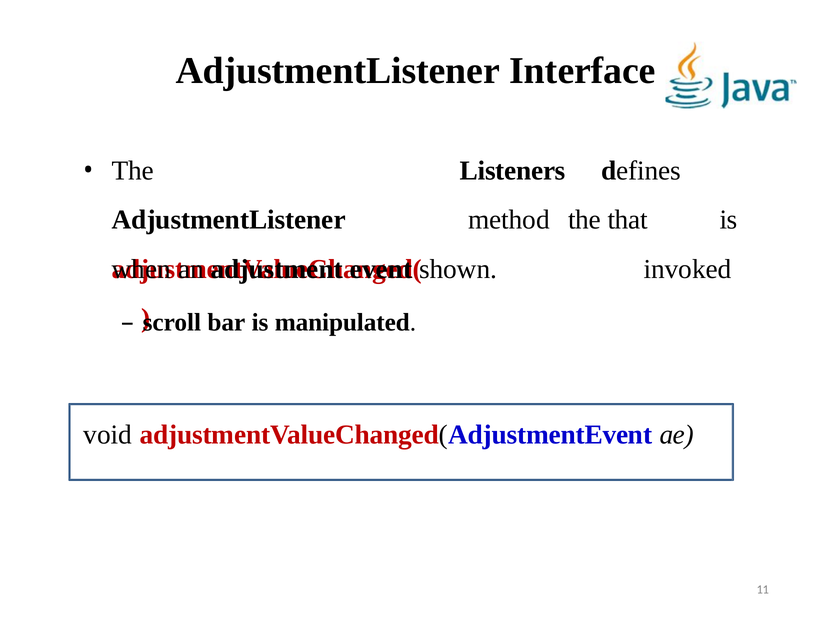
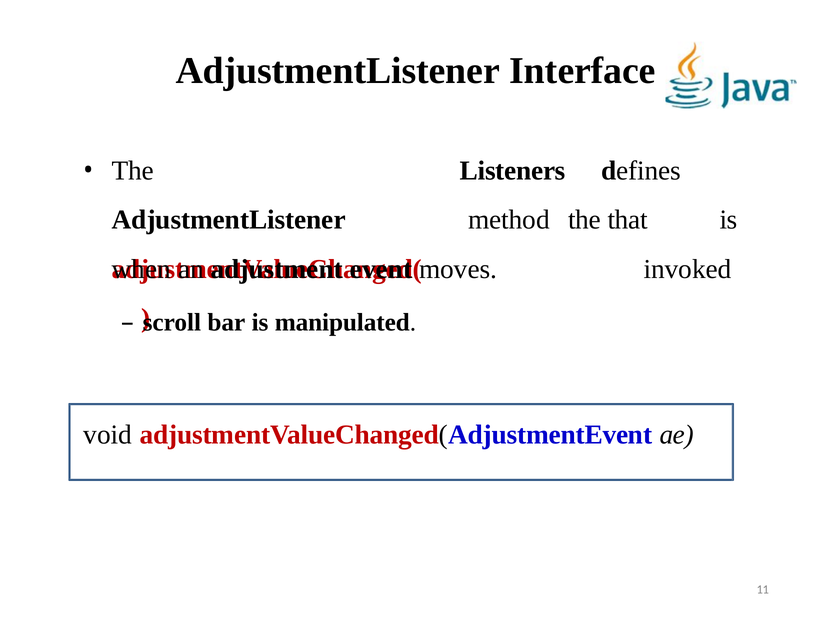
shown: shown -> moves
